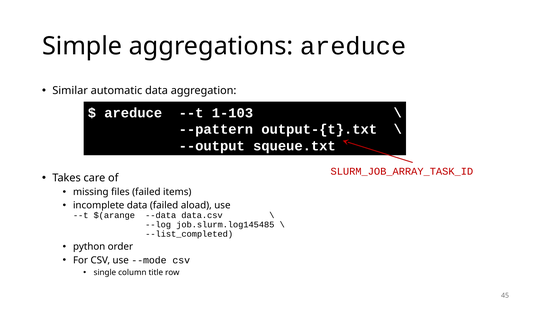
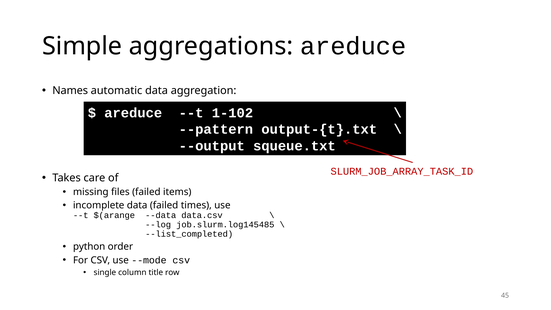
Similar: Similar -> Names
1-103: 1-103 -> 1-102
aload: aload -> times
